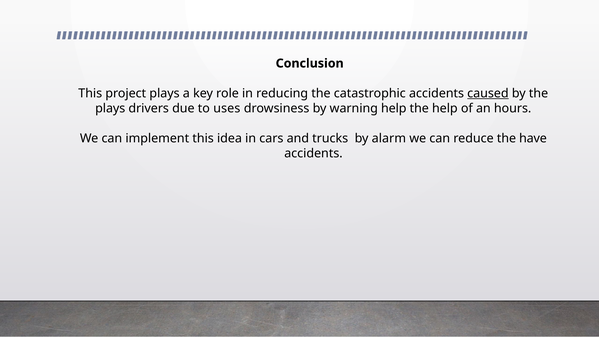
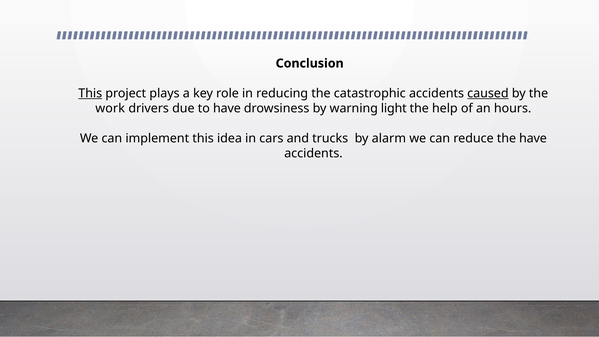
This at (90, 93) underline: none -> present
plays at (110, 108): plays -> work
to uses: uses -> have
warning help: help -> light
